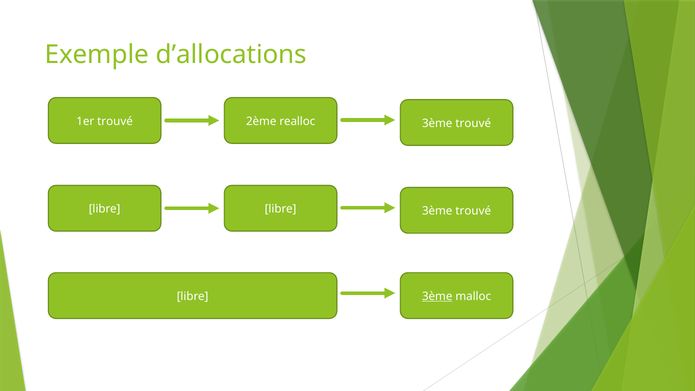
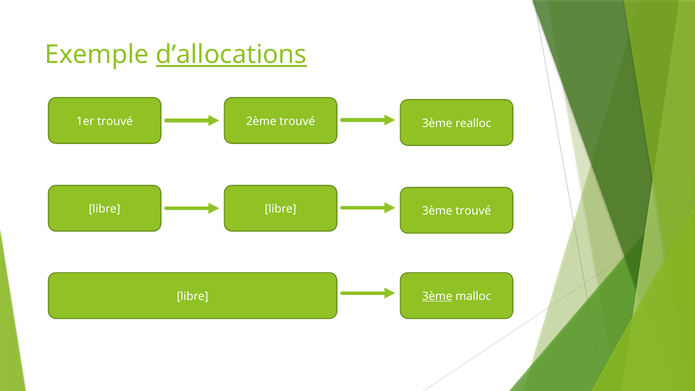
d’allocations underline: none -> present
2ème realloc: realloc -> trouvé
trouvé at (473, 123): trouvé -> realloc
